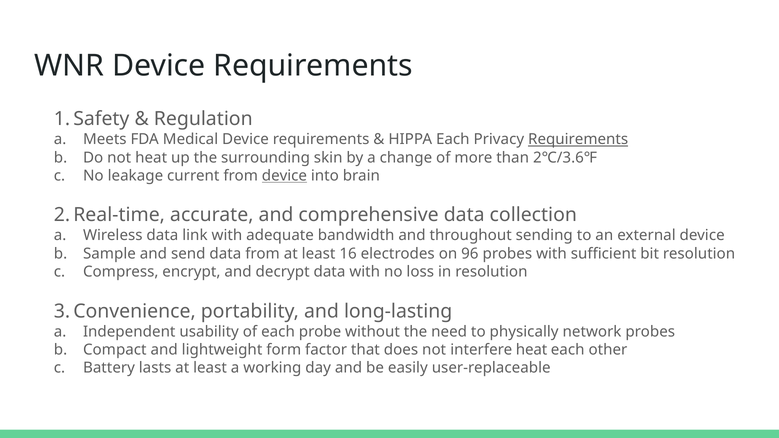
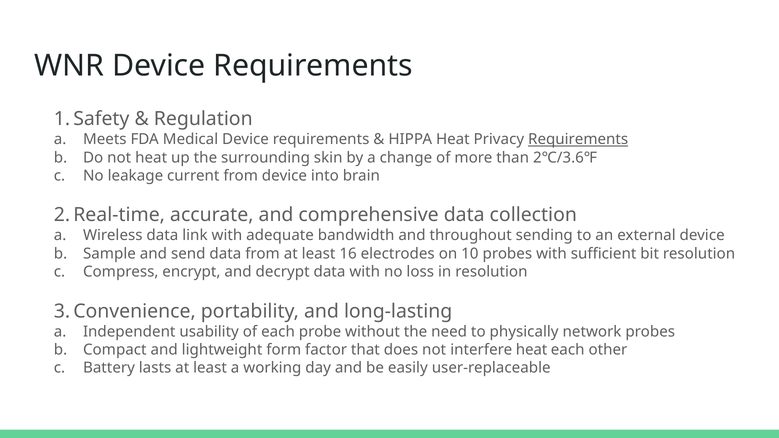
HIPPA Each: Each -> Heat
device at (284, 176) underline: present -> none
96: 96 -> 10
